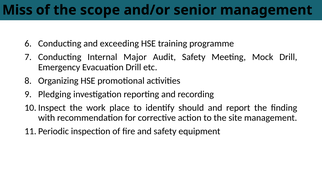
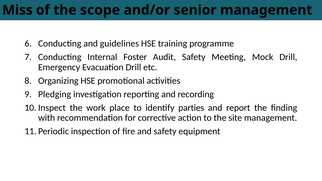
exceeding: exceeding -> guidelines
Major: Major -> Foster
should: should -> parties
